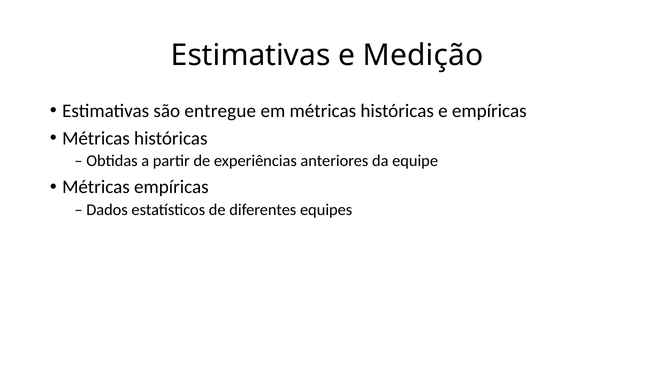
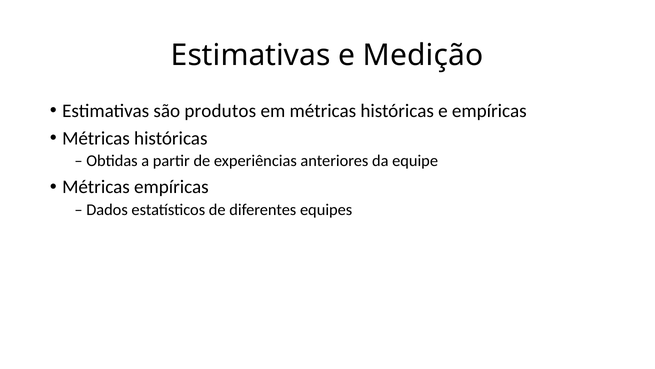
entregue: entregue -> produtos
